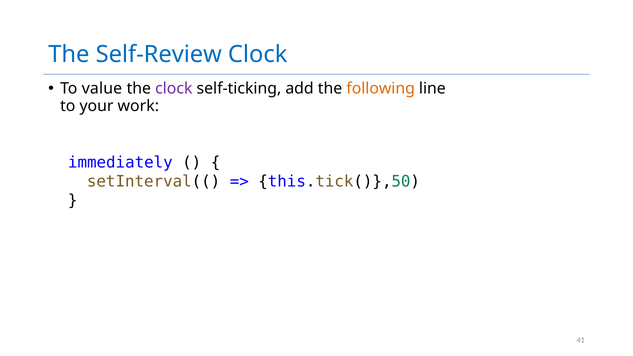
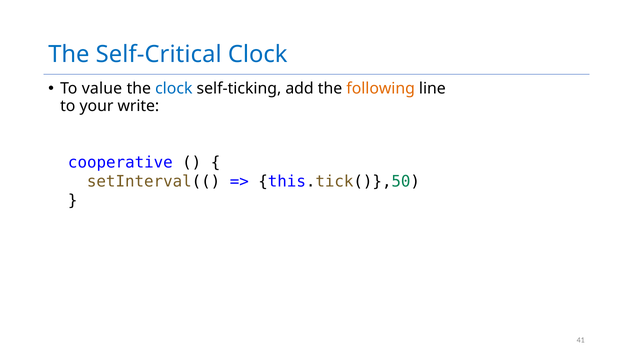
Self-Review: Self-Review -> Self-Critical
clock at (174, 89) colour: purple -> blue
work: work -> write
immediately: immediately -> cooperative
